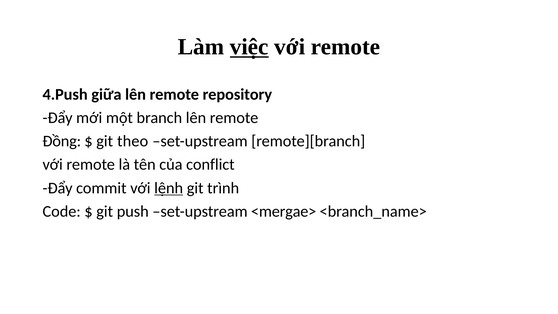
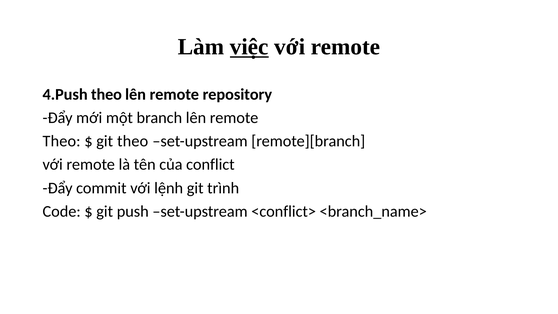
4.Push giữa: giữa -> theo
Đồng at (62, 141): Đồng -> Theo
lệnh underline: present -> none
<mergae>: <mergae> -> <conflict>
